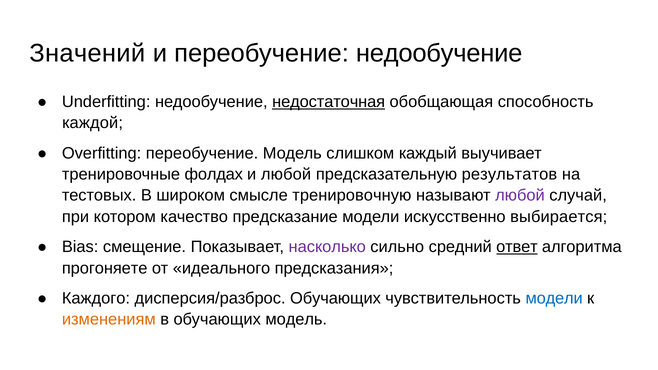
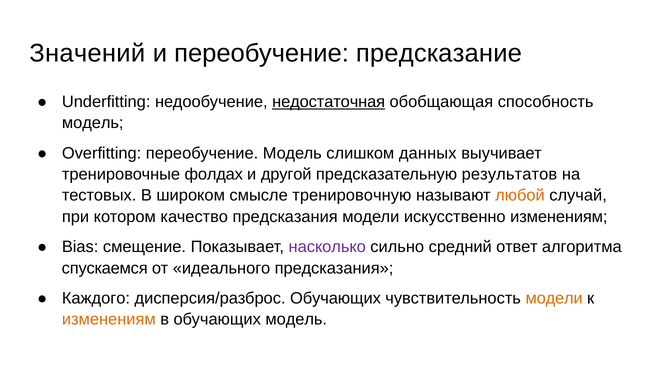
переобучение недообучение: недообучение -> предсказание
каждой at (93, 123): каждой -> модель
каждый: каждый -> данных
и любой: любой -> другой
любой at (520, 196) colour: purple -> orange
качество предсказание: предсказание -> предсказания
искусственно выбирается: выбирается -> изменениям
ответ underline: present -> none
прогоняете: прогоняете -> спускаемся
модели at (554, 298) colour: blue -> orange
